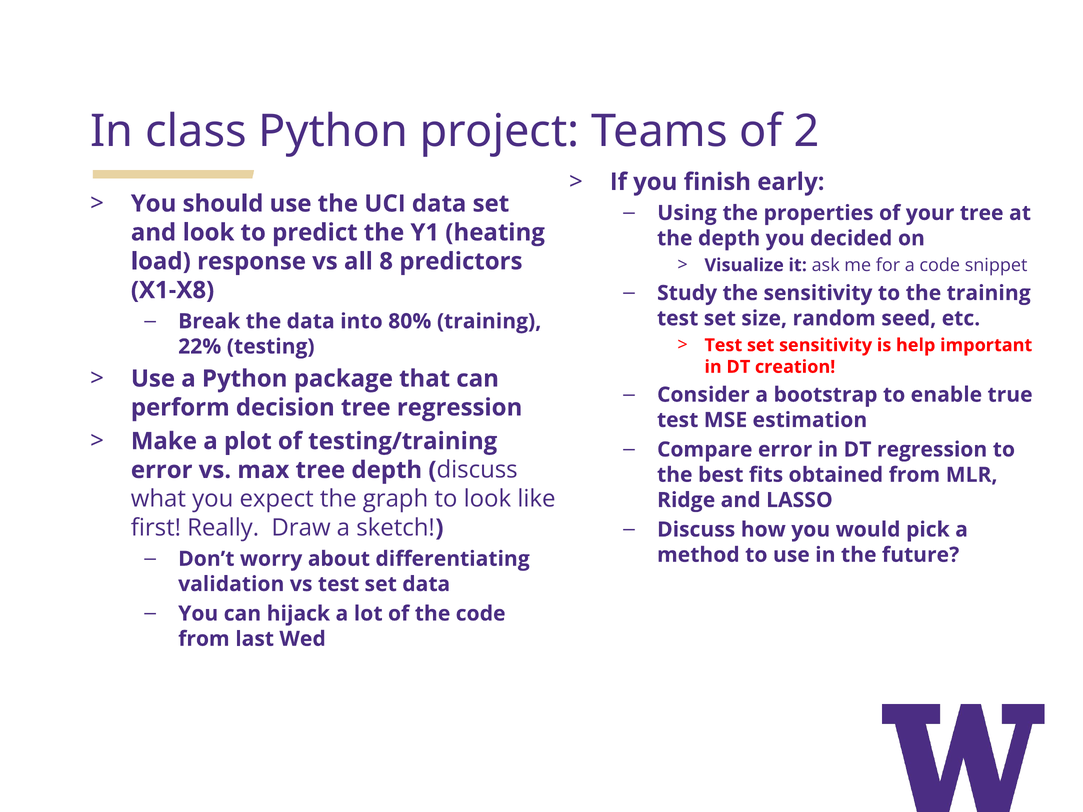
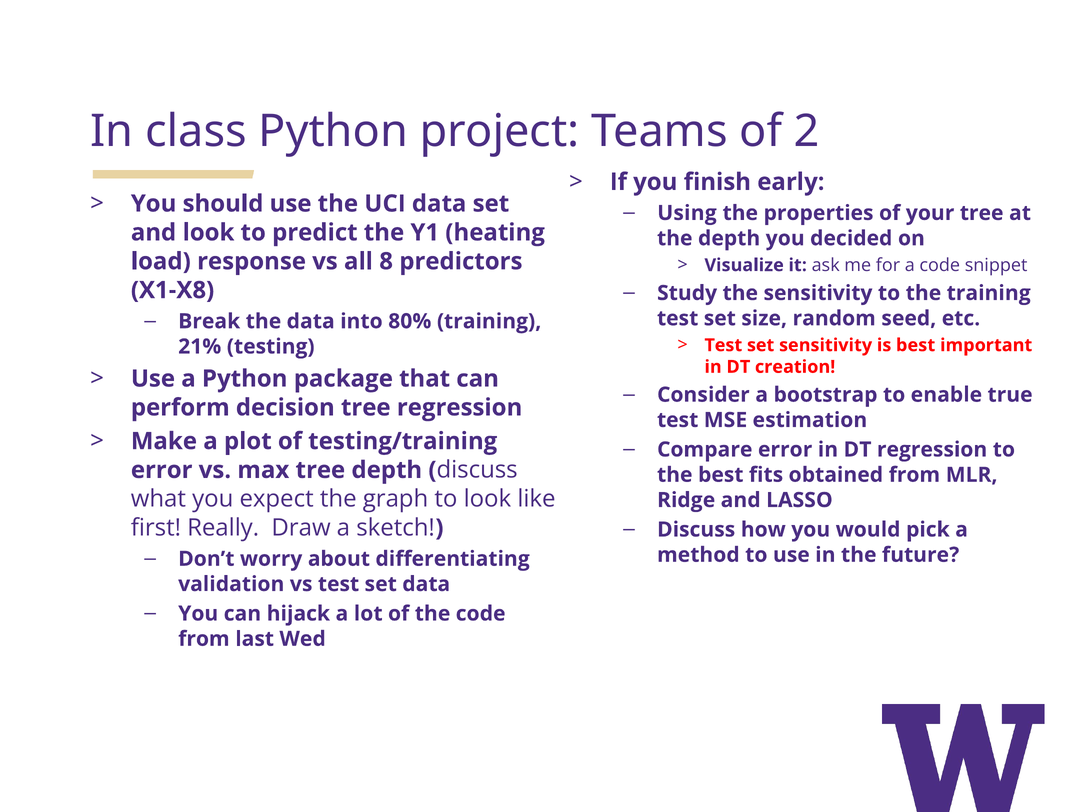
22%: 22% -> 21%
is help: help -> best
